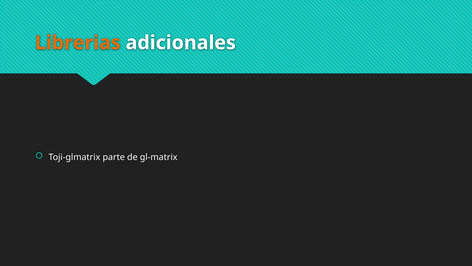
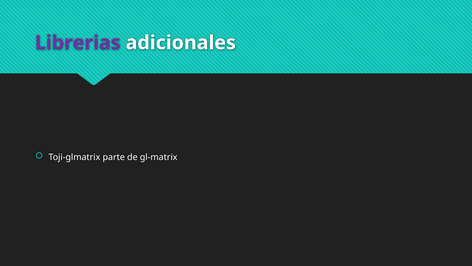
Librerias colour: orange -> purple
